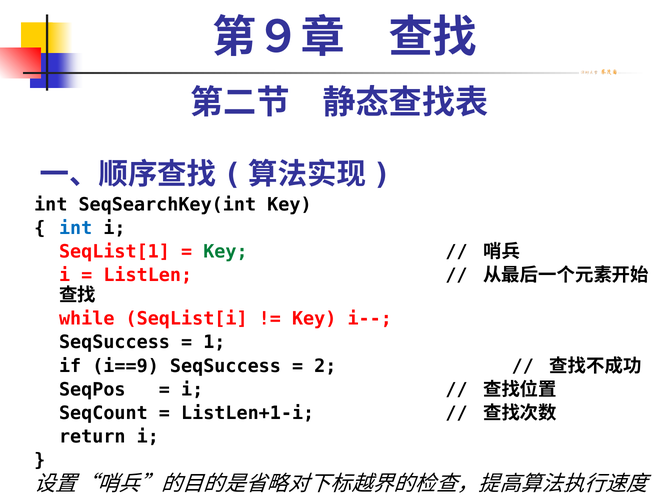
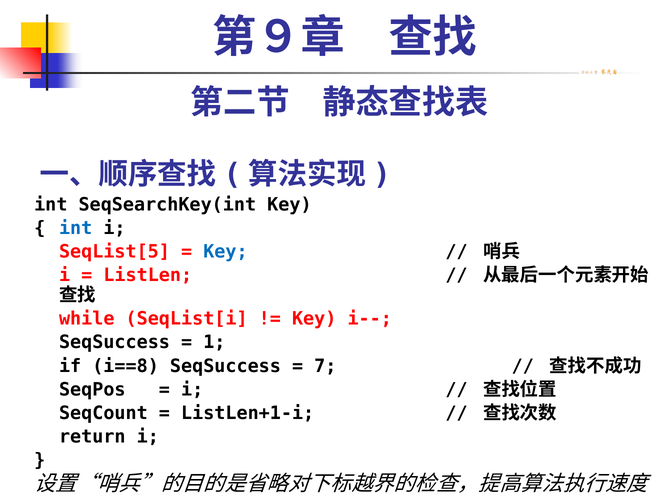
SeqList[1: SeqList[1 -> SeqList[5
Key at (225, 252) colour: green -> blue
i==9: i==9 -> i==8
2: 2 -> 7
